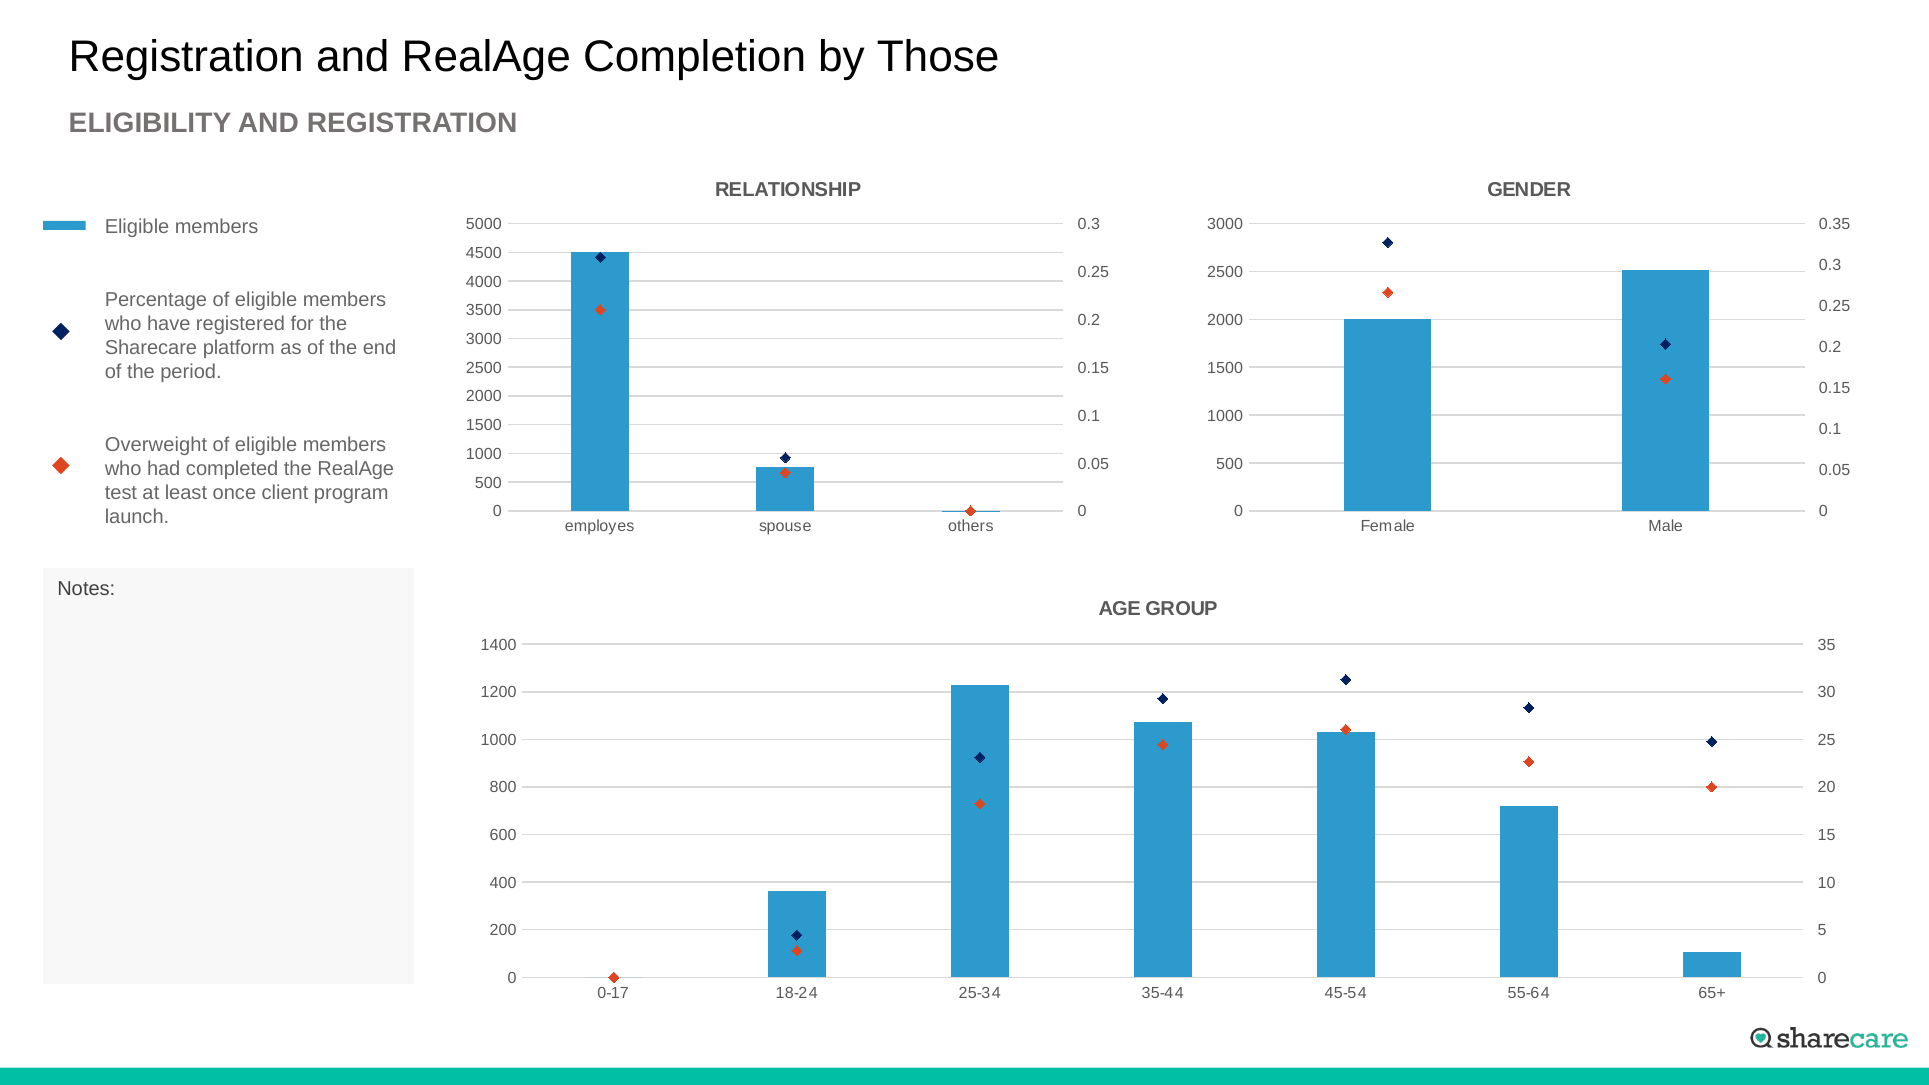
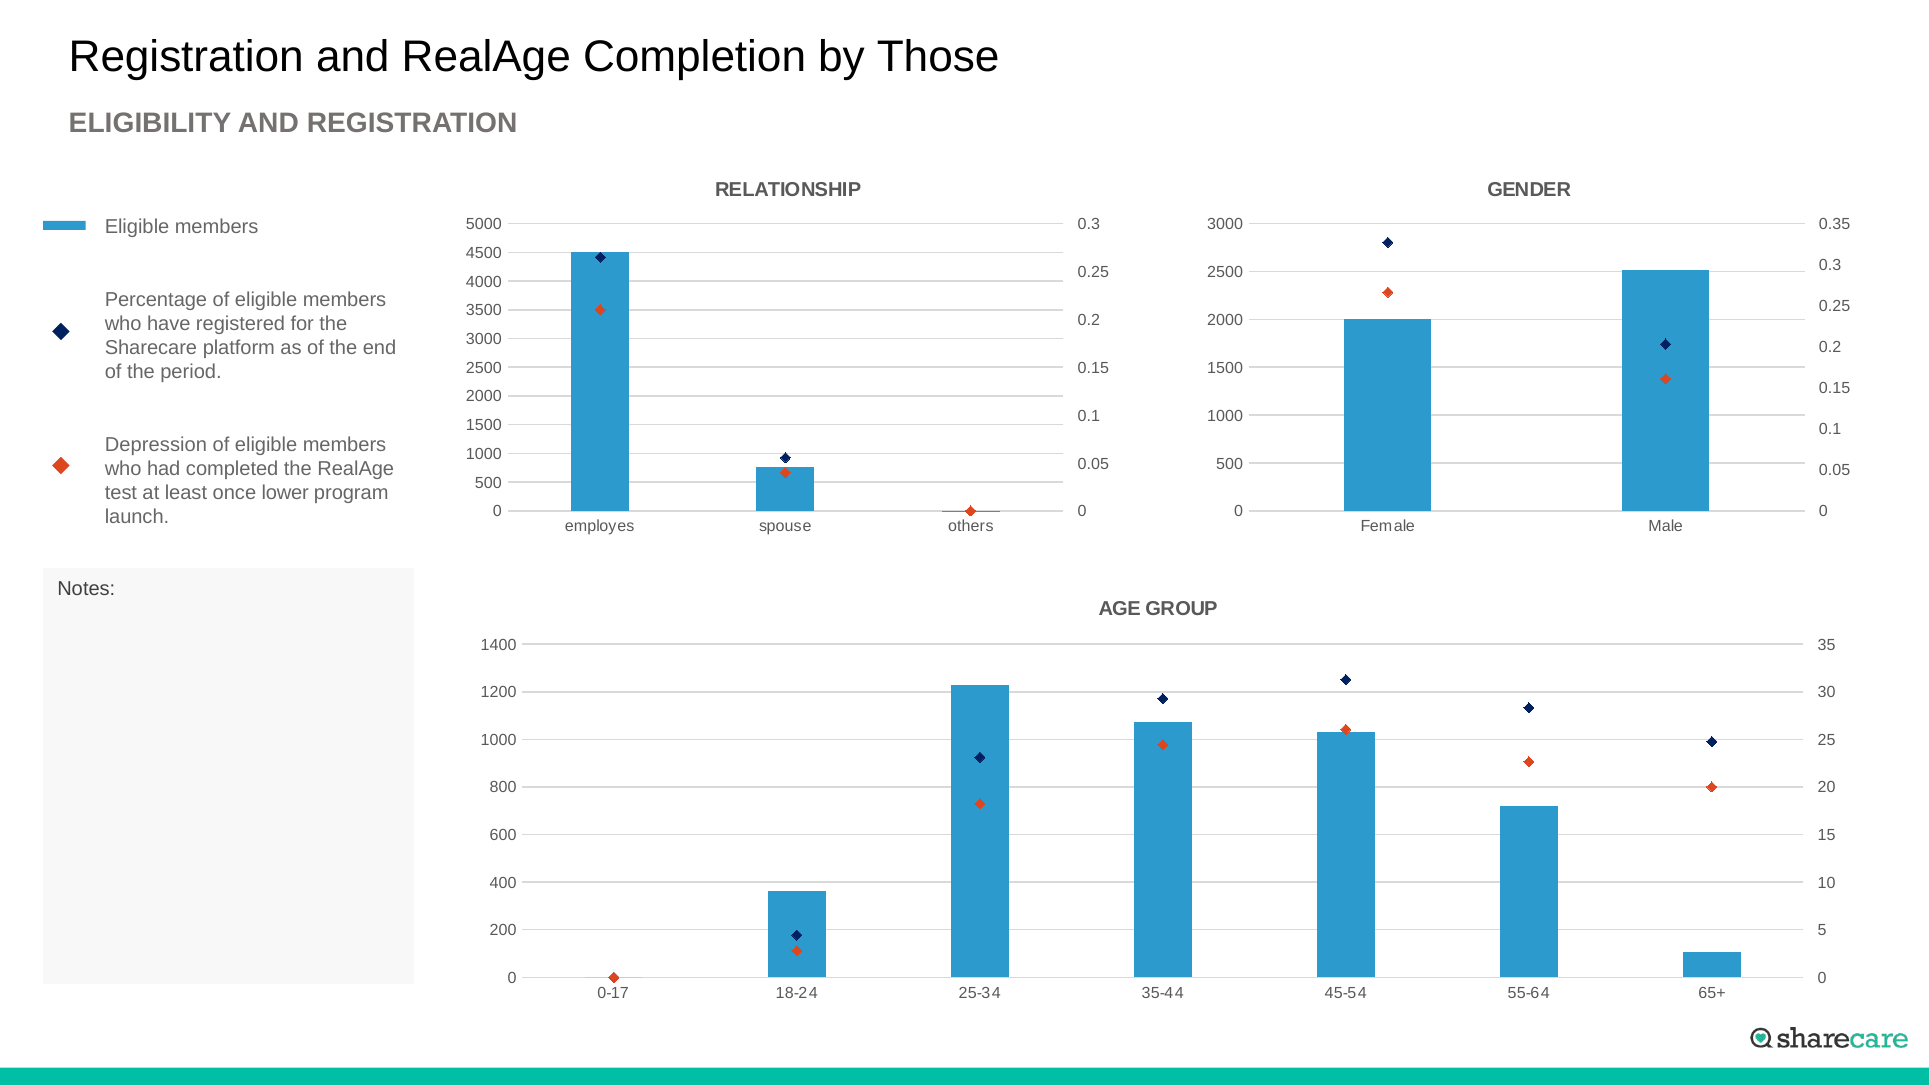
Overweight: Overweight -> Depression
client: client -> lower
